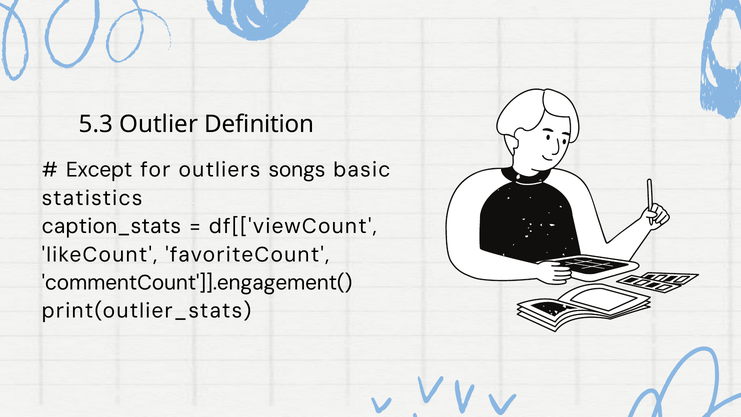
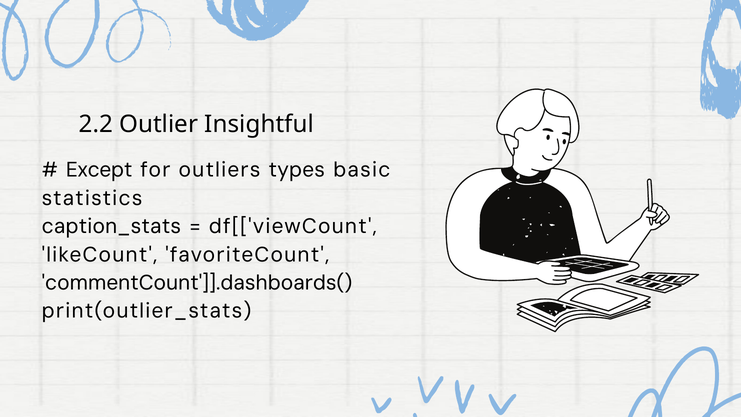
5.3: 5.3 -> 2.2
Definition: Definition -> Insightful
songs: songs -> types
commentCount']].engagement(: commentCount']].engagement( -> commentCount']].dashboards(
